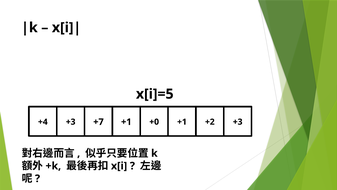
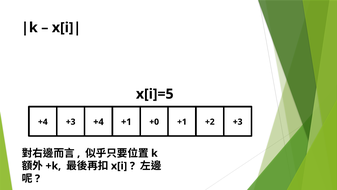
+3 +7: +7 -> +4
